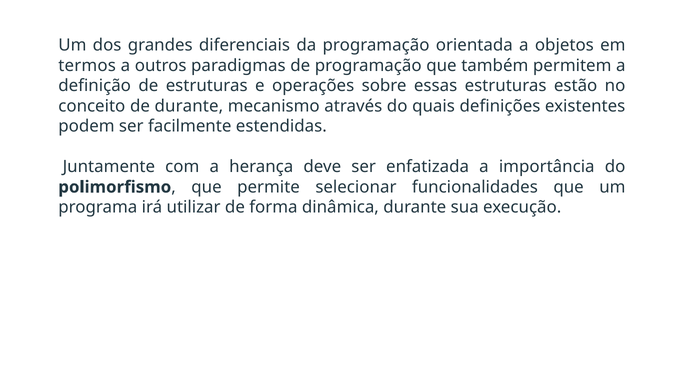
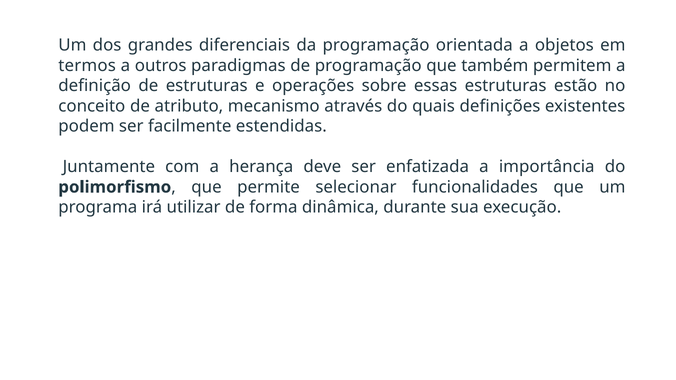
de durante: durante -> atributo
